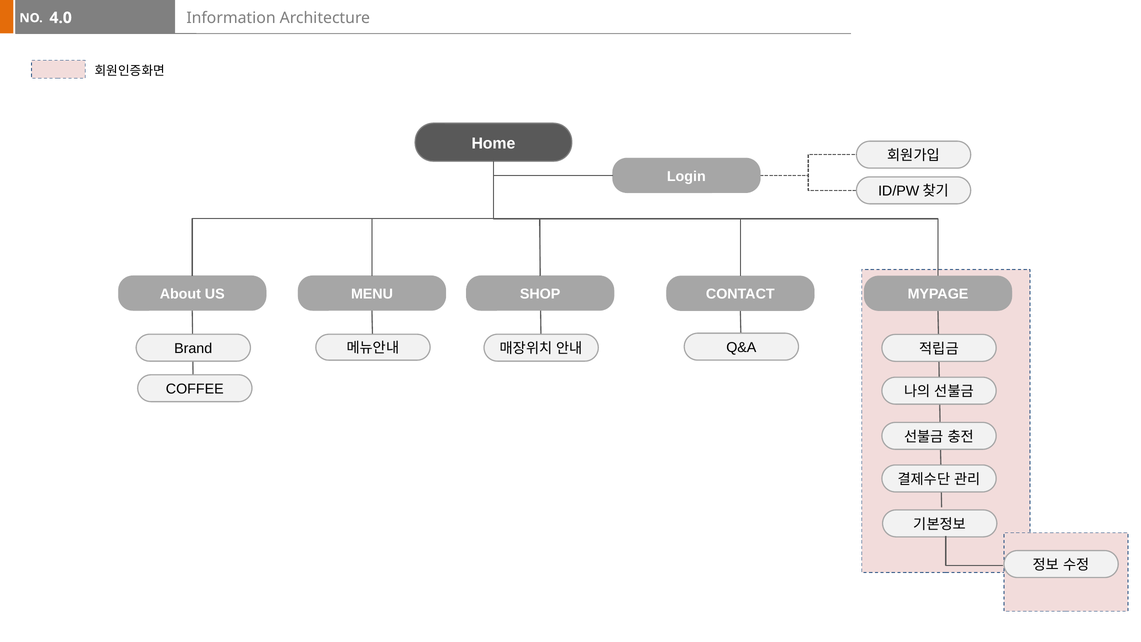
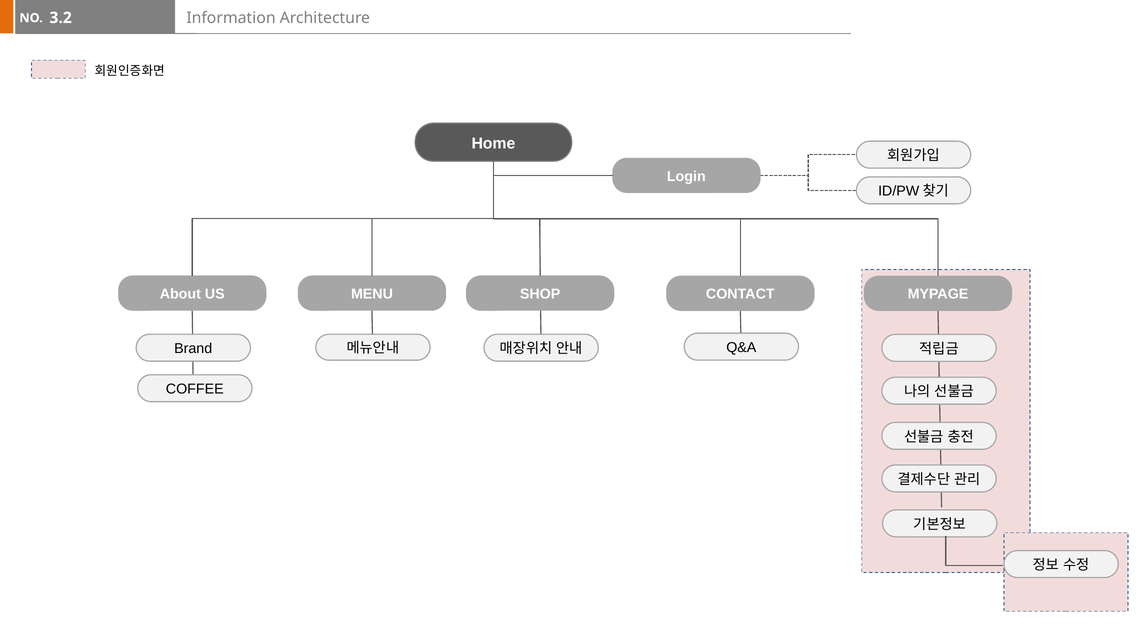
4.0: 4.0 -> 3.2
